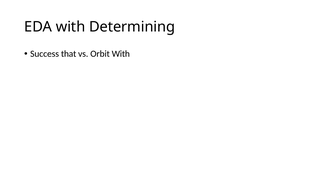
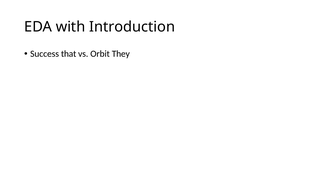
Determining: Determining -> Introduction
Orbit With: With -> They
